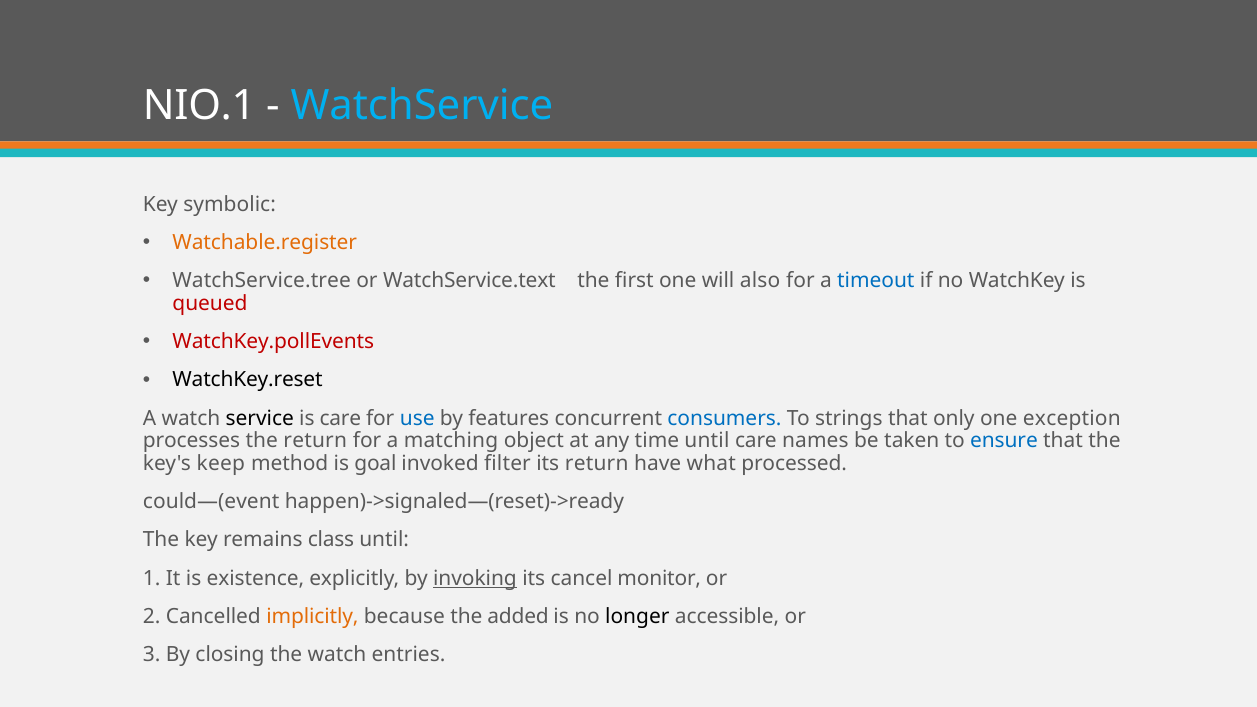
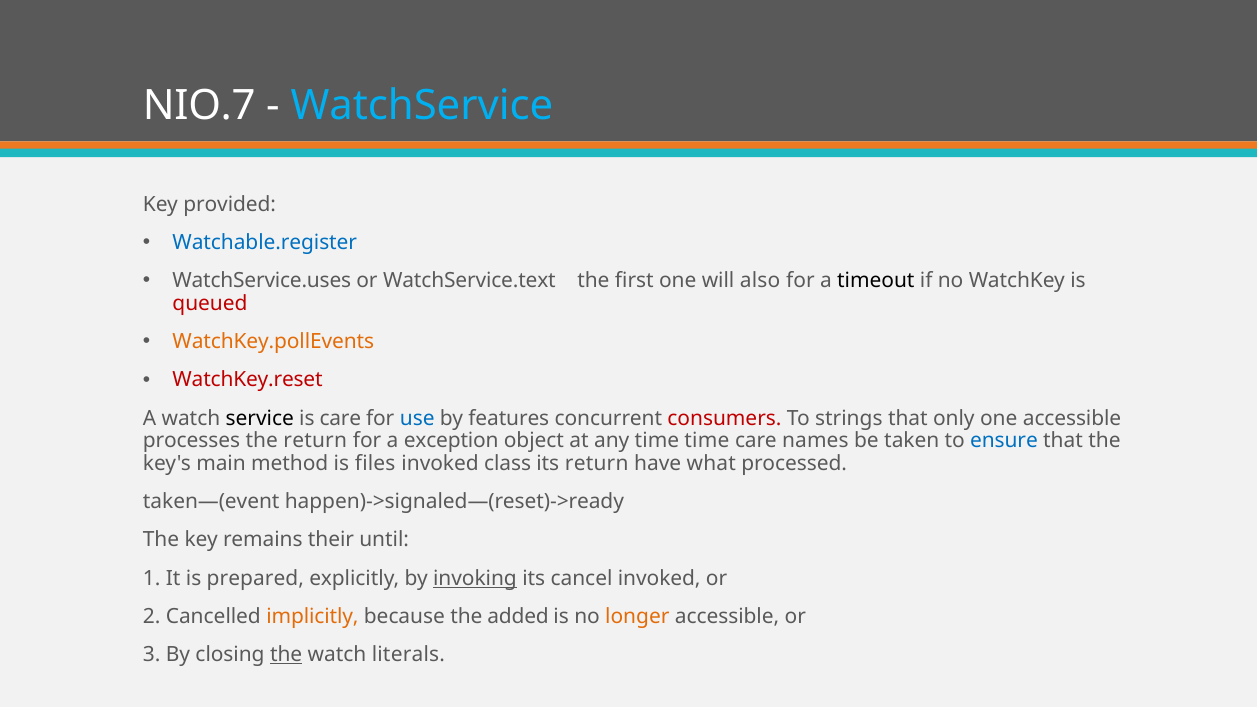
NIO.1: NIO.1 -> NIO.7
symbolic: symbolic -> provided
Watchable.register colour: orange -> blue
WatchService.tree: WatchService.tree -> WatchService.uses
timeout colour: blue -> black
WatchKey.pollEvents colour: red -> orange
WatchKey.reset colour: black -> red
consumers colour: blue -> red
one exception: exception -> accessible
matching: matching -> exception
time until: until -> time
keep: keep -> main
goal: goal -> files
filter: filter -> class
could—(event: could—(event -> taken—(event
class: class -> their
existence: existence -> prepared
cancel monitor: monitor -> invoked
longer colour: black -> orange
the at (286, 655) underline: none -> present
entries: entries -> literals
